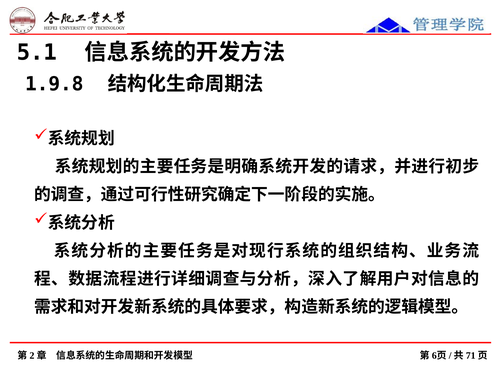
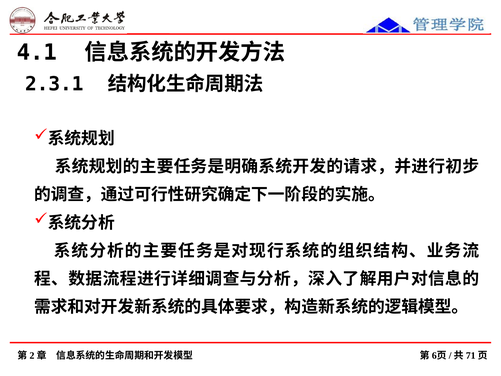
5.1: 5.1 -> 4.1
1.9.8: 1.9.8 -> 2.3.1
